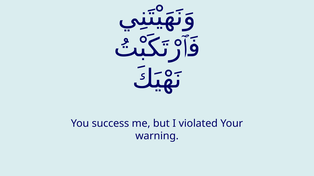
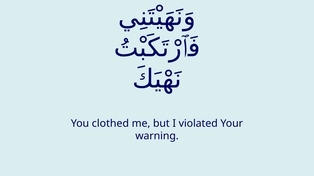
success: success -> clothed
